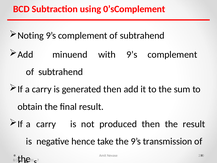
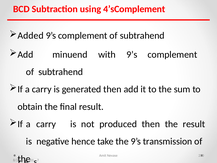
0’sComplement: 0’sComplement -> 4’sComplement
Noting: Noting -> Added
